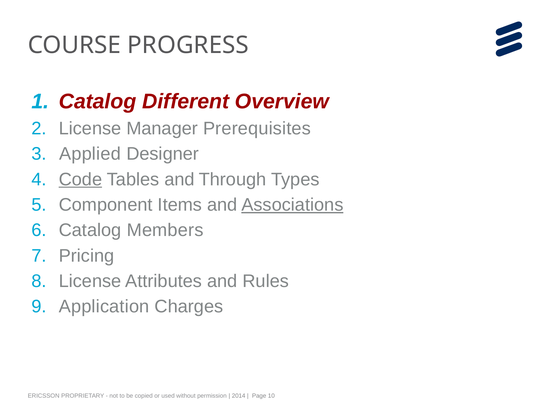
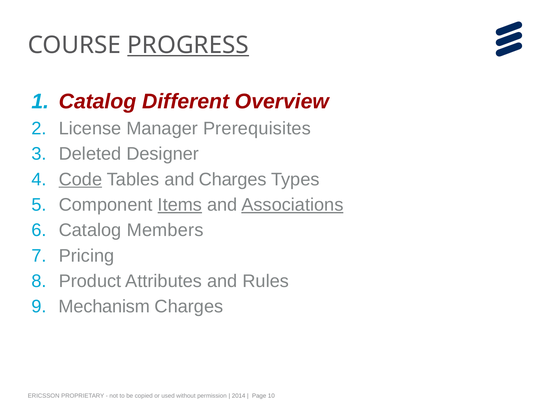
PROGRESS underline: none -> present
Applied: Applied -> Deleted
and Through: Through -> Charges
Items underline: none -> present
License at (90, 281): License -> Product
Application: Application -> Mechanism
